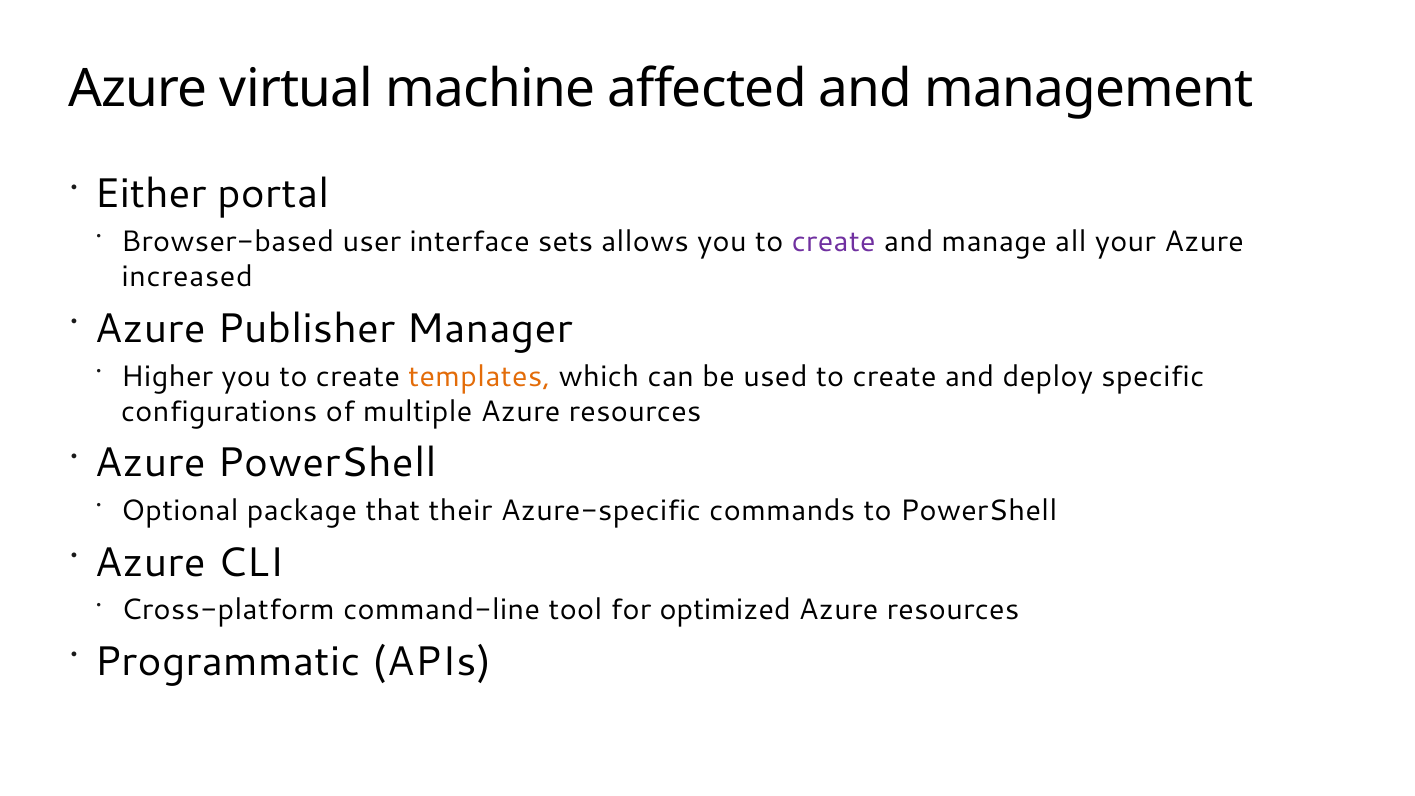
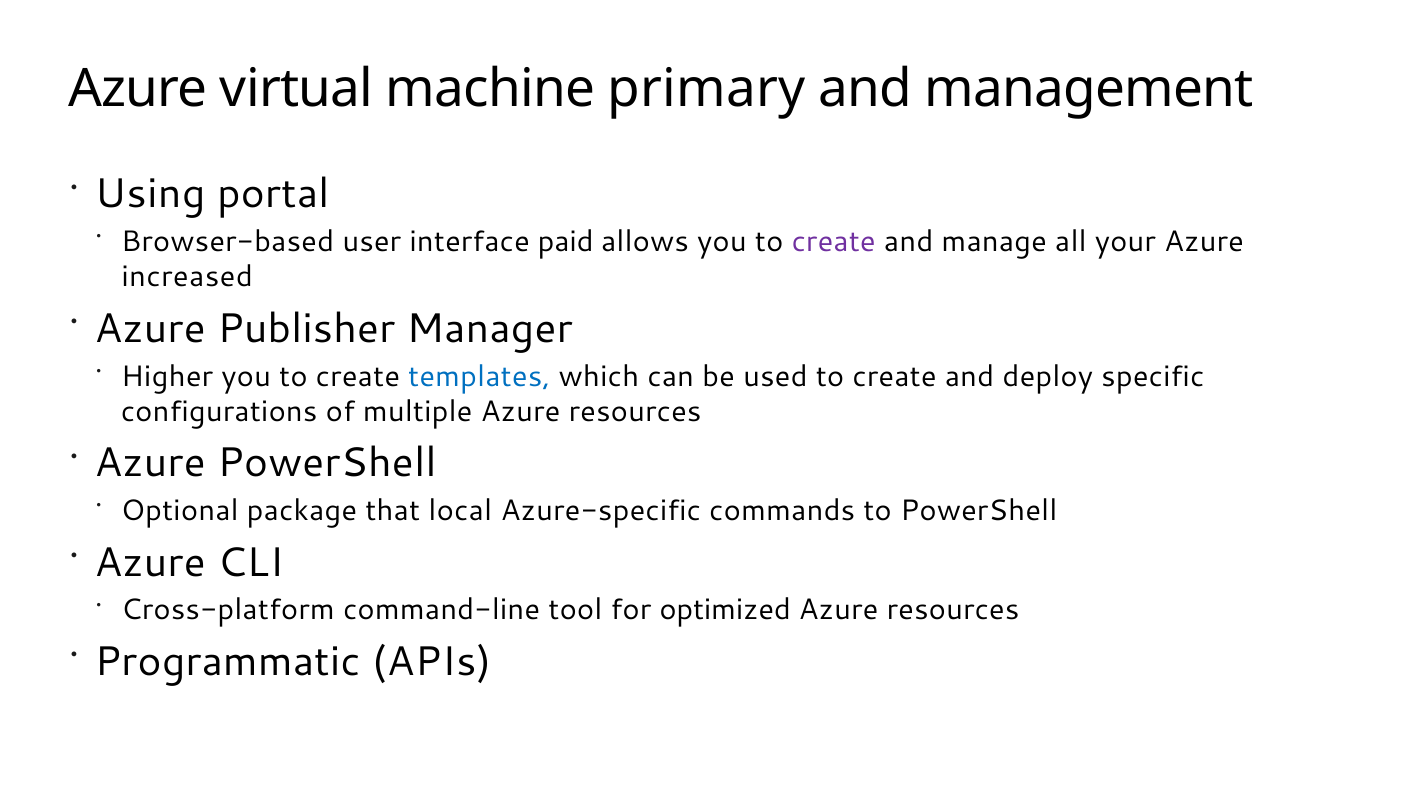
affected: affected -> primary
Either: Either -> Using
sets: sets -> paid
templates colour: orange -> blue
their: their -> local
